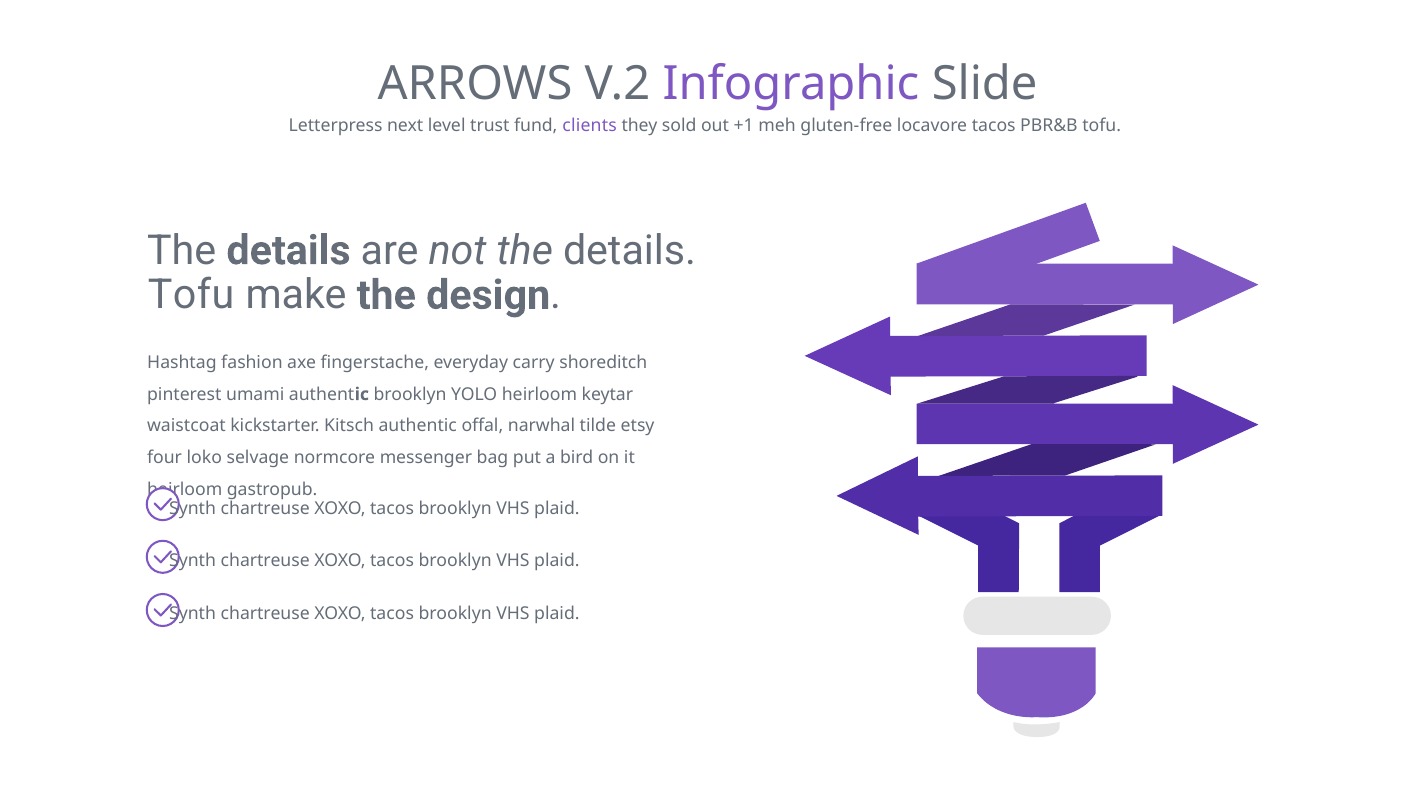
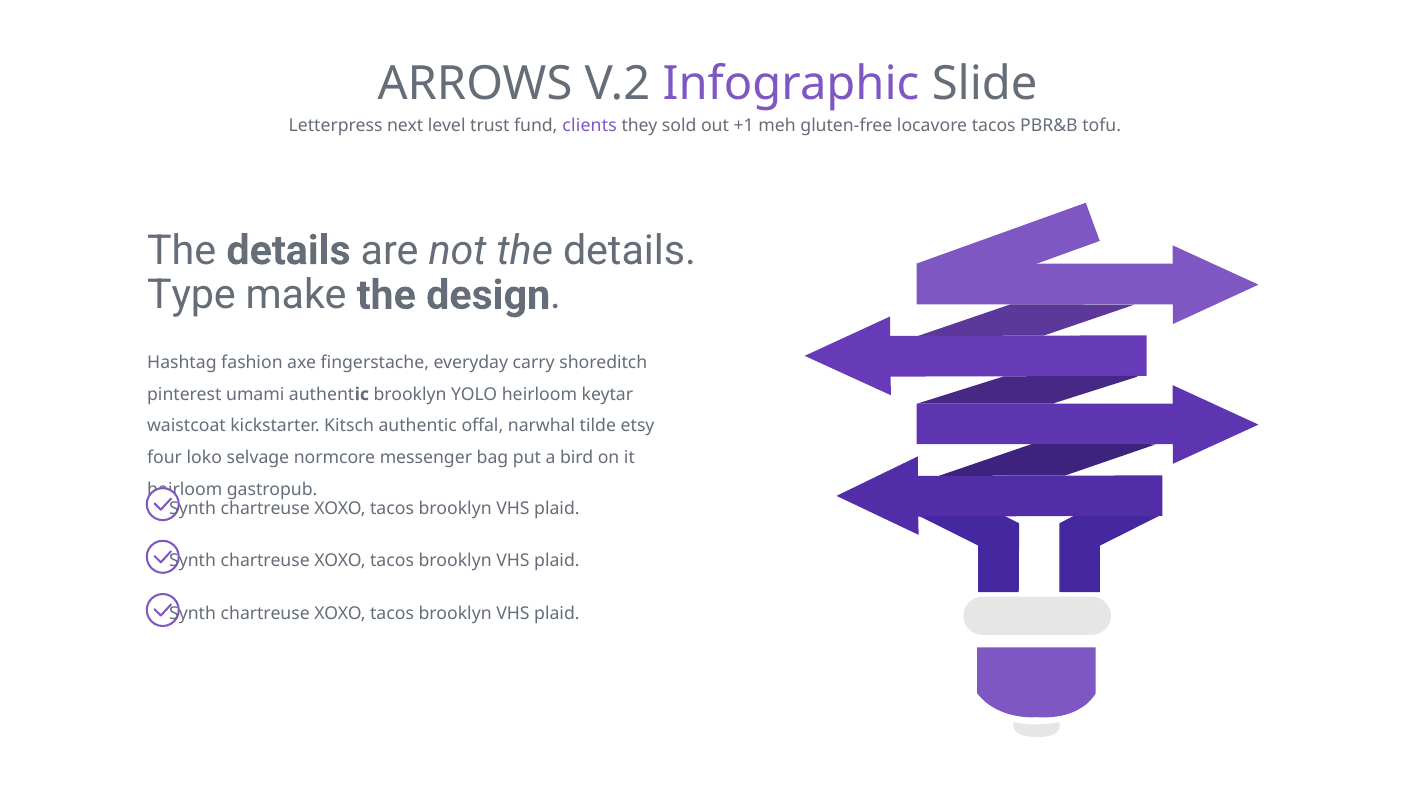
Tofu at (191, 295): Tofu -> Type
